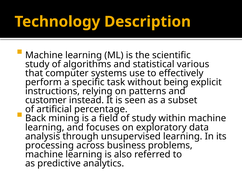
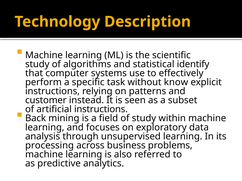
various: various -> identify
being: being -> know
artificial percentage: percentage -> instructions
